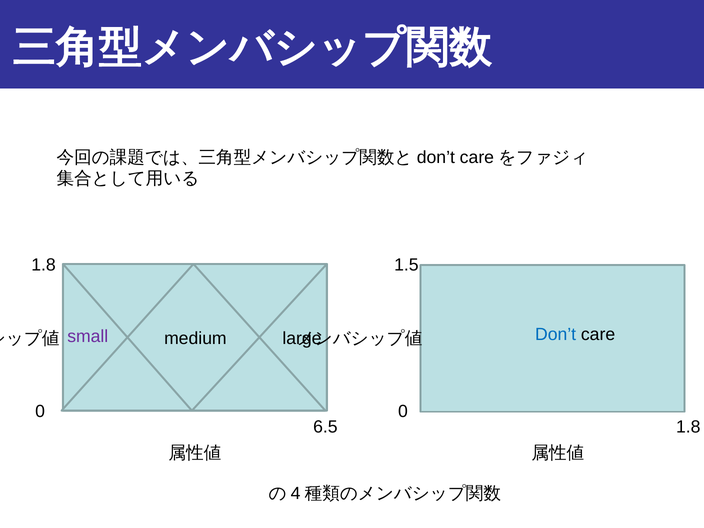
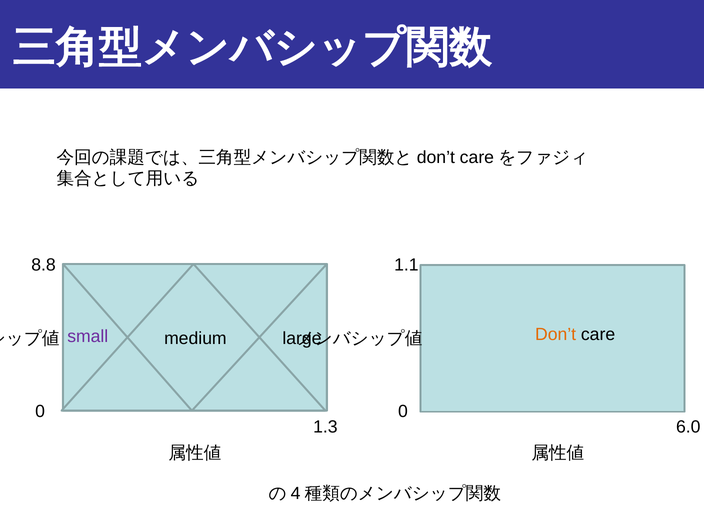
1.8 at (44, 265): 1.8 -> 8.8
1.5: 1.5 -> 1.1
Don’t colour: blue -> orange
6.5: 6.5 -> 1.3
1.8 at (688, 427): 1.8 -> 6.0
